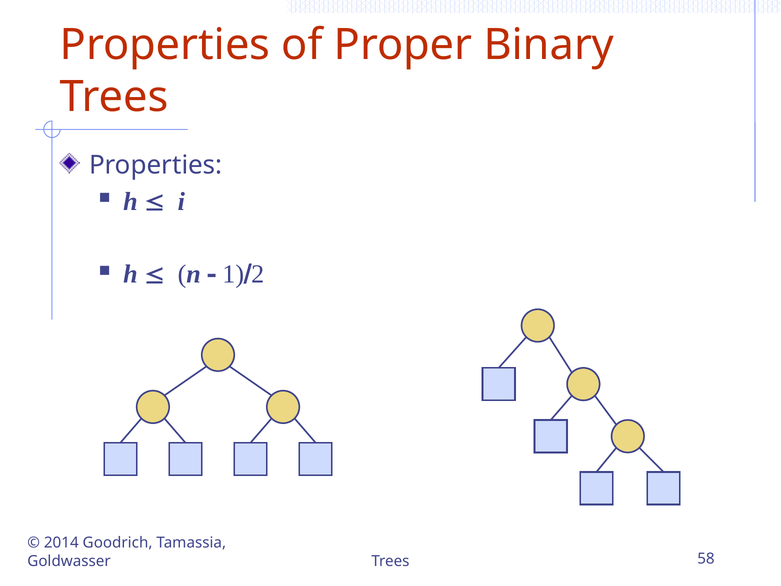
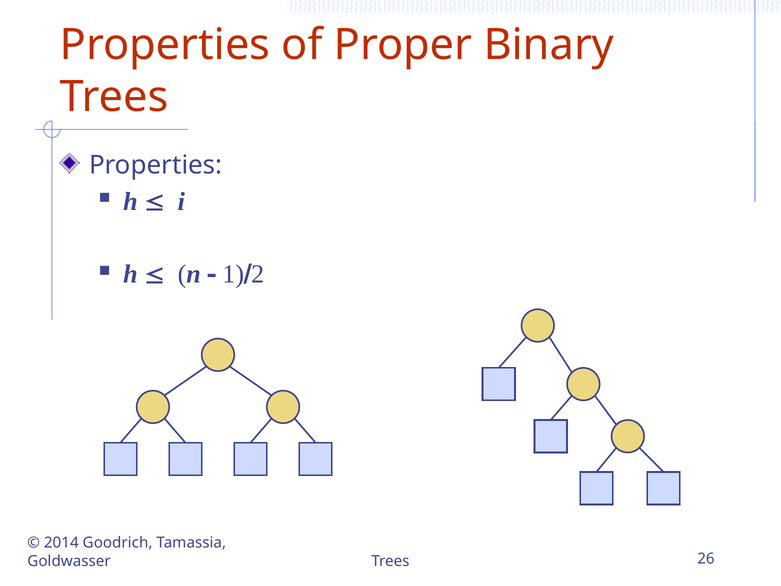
58: 58 -> 26
